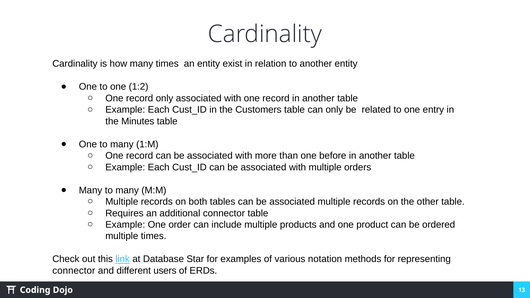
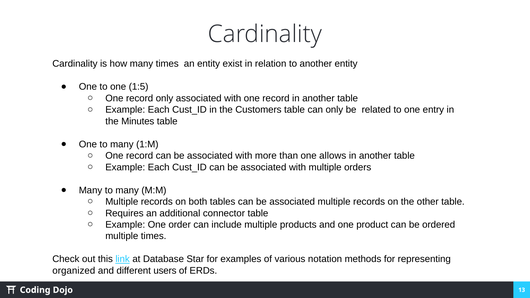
1:2: 1:2 -> 1:5
before: before -> allows
connector at (74, 271): connector -> organized
